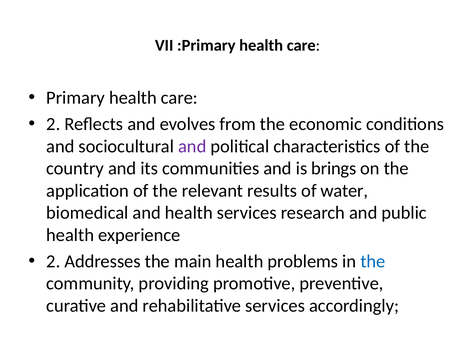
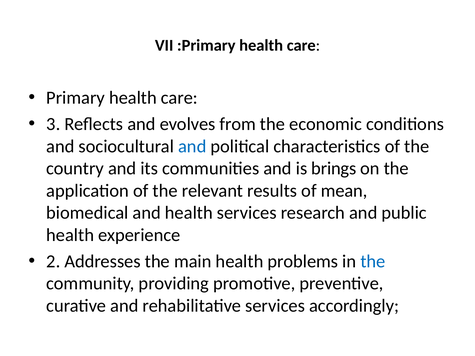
2 at (53, 124): 2 -> 3
and at (192, 146) colour: purple -> blue
water: water -> mean
